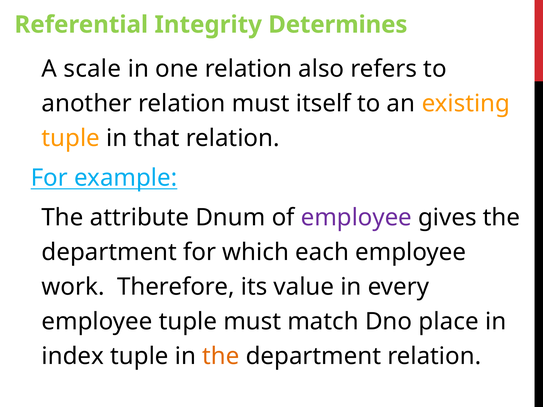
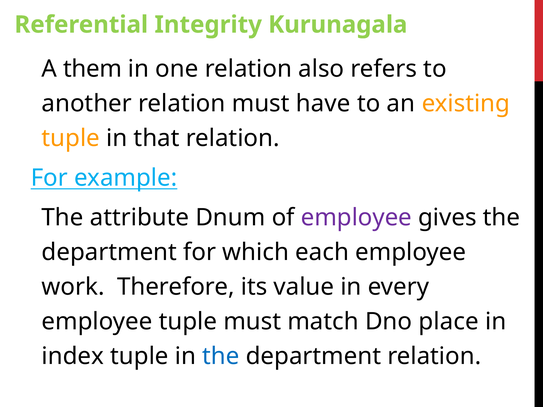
Determines: Determines -> Kurunagala
scale: scale -> them
itself: itself -> have
the at (221, 357) colour: orange -> blue
